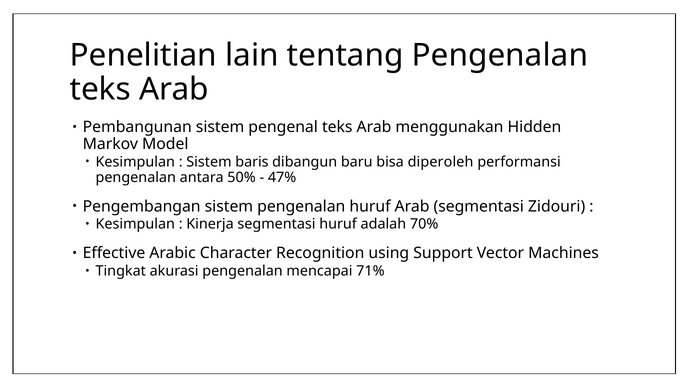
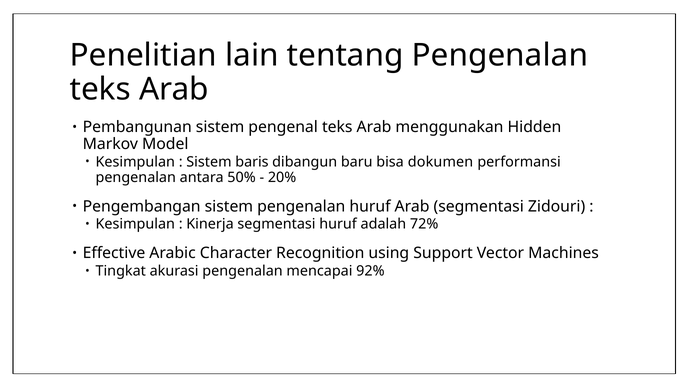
diperoleh: diperoleh -> dokumen
47%: 47% -> 20%
70%: 70% -> 72%
71%: 71% -> 92%
